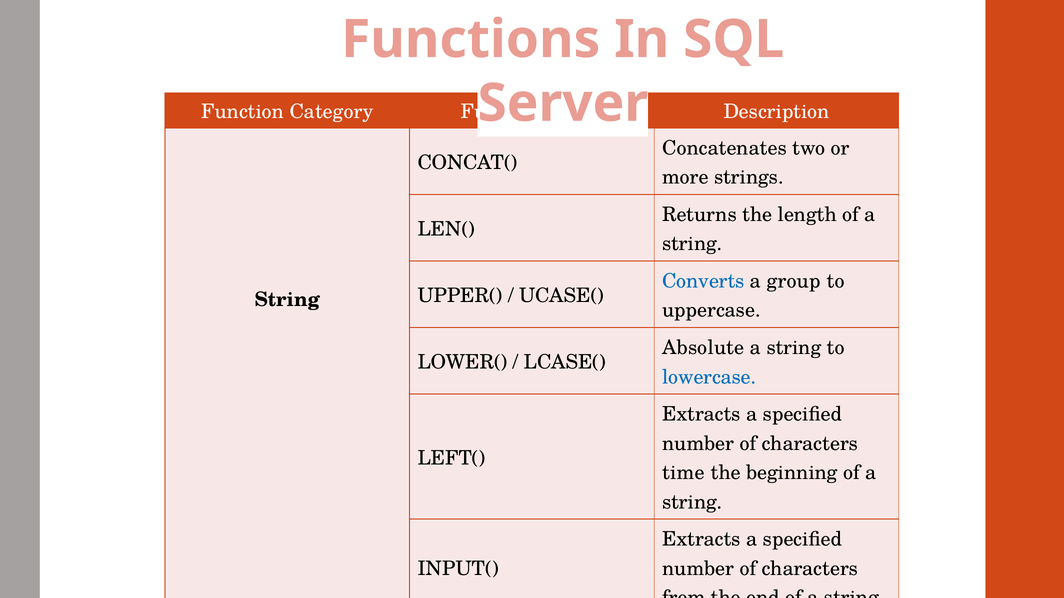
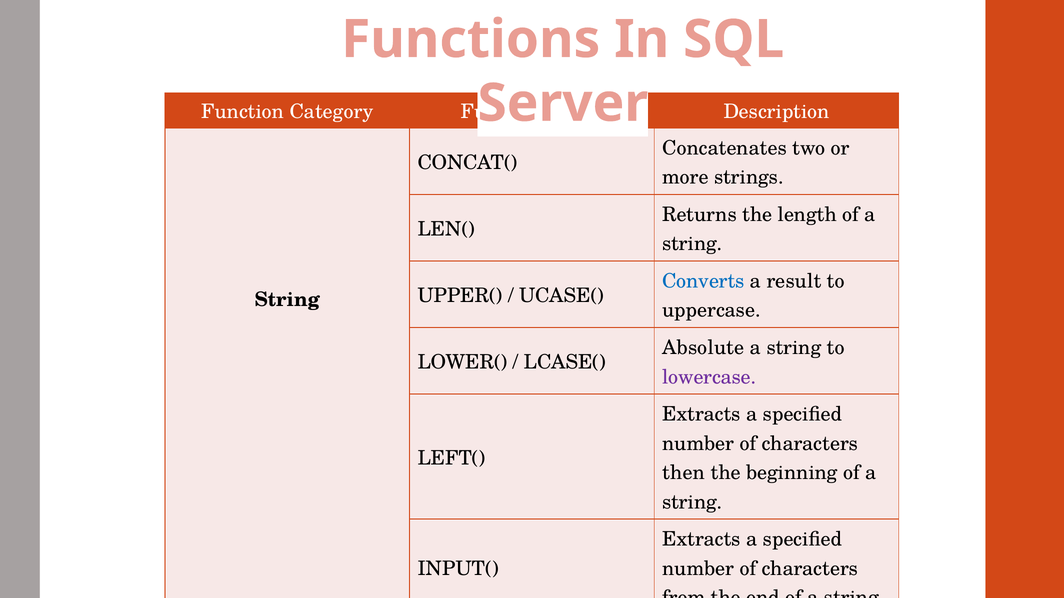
group: group -> result
lowercase colour: blue -> purple
time: time -> then
